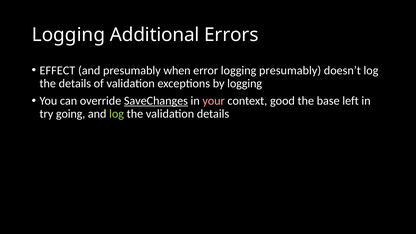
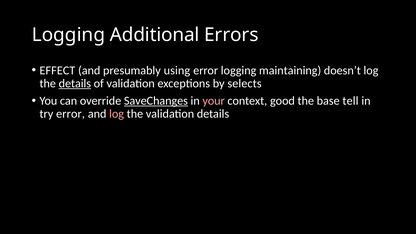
when: when -> using
logging presumably: presumably -> maintaining
details at (75, 83) underline: none -> present
by logging: logging -> selects
left: left -> tell
try going: going -> error
log at (117, 114) colour: light green -> pink
